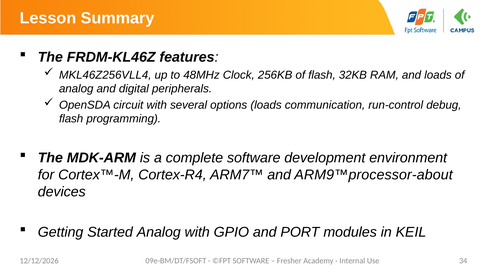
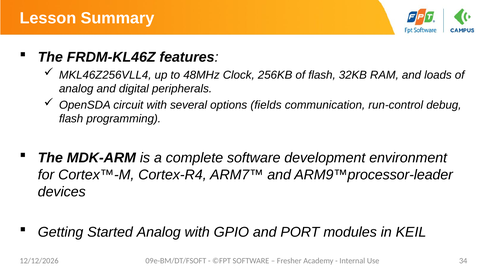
options loads: loads -> fields
ARM9™processor-about: ARM9™processor-about -> ARM9™processor-leader
